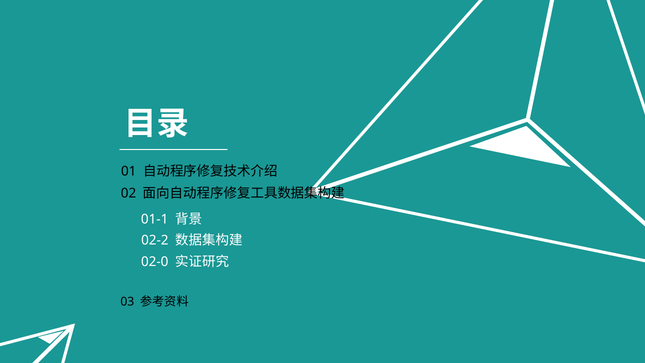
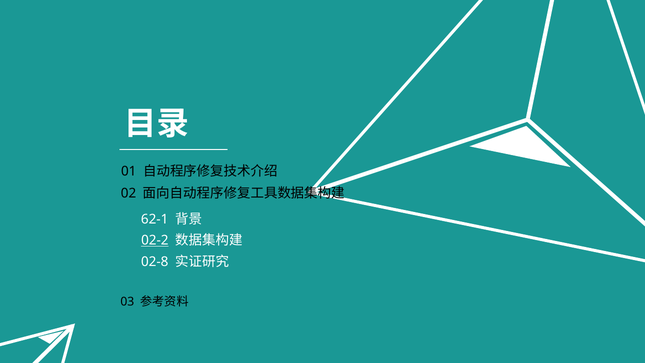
01-1: 01-1 -> 62-1
02-2 underline: none -> present
02-0: 02-0 -> 02-8
